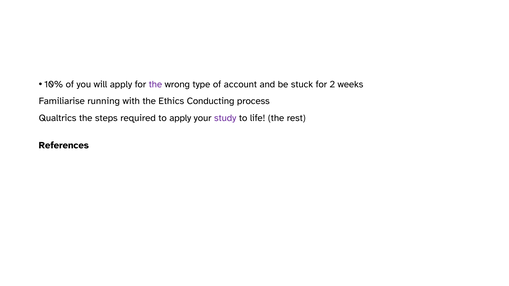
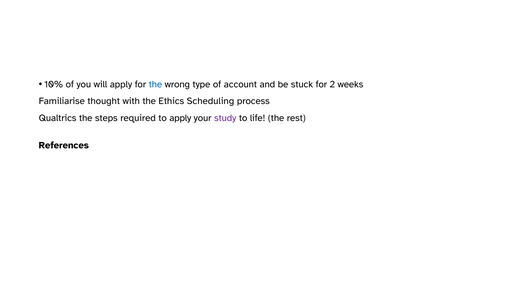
the at (155, 85) colour: purple -> blue
running: running -> thought
Conducting: Conducting -> Scheduling
